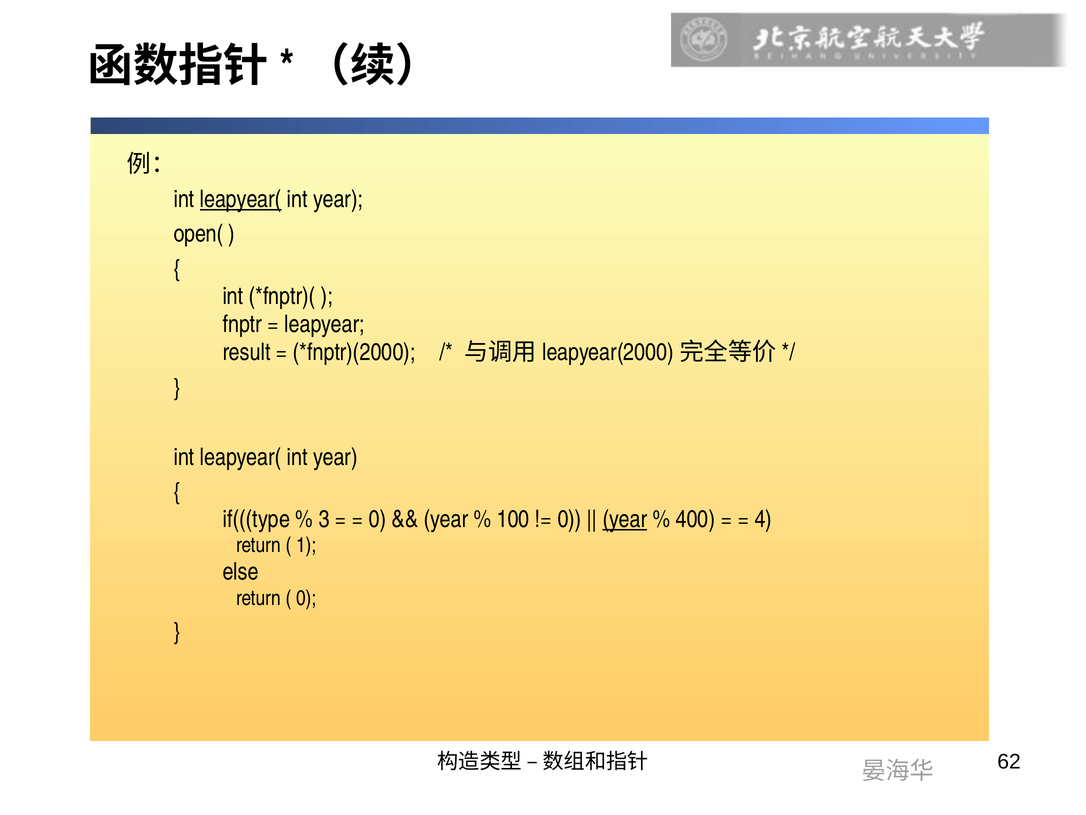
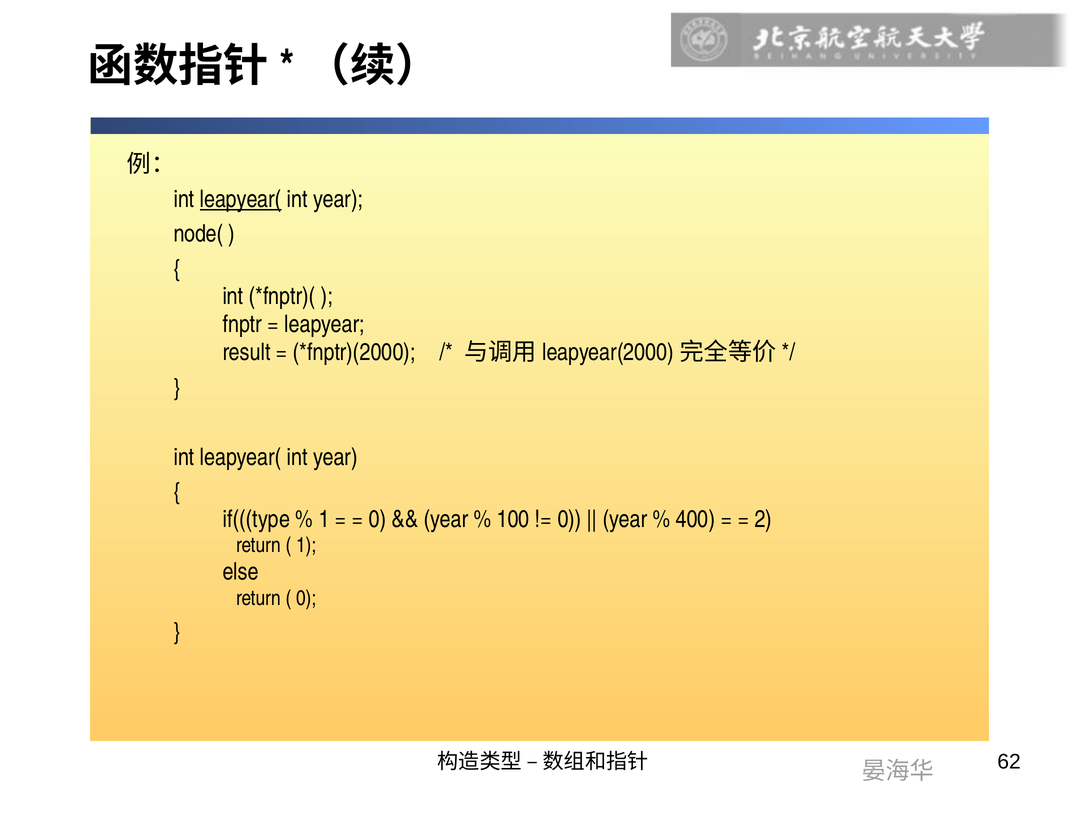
open(: open( -> node(
3 at (324, 519): 3 -> 1
year at (625, 519) underline: present -> none
4: 4 -> 2
